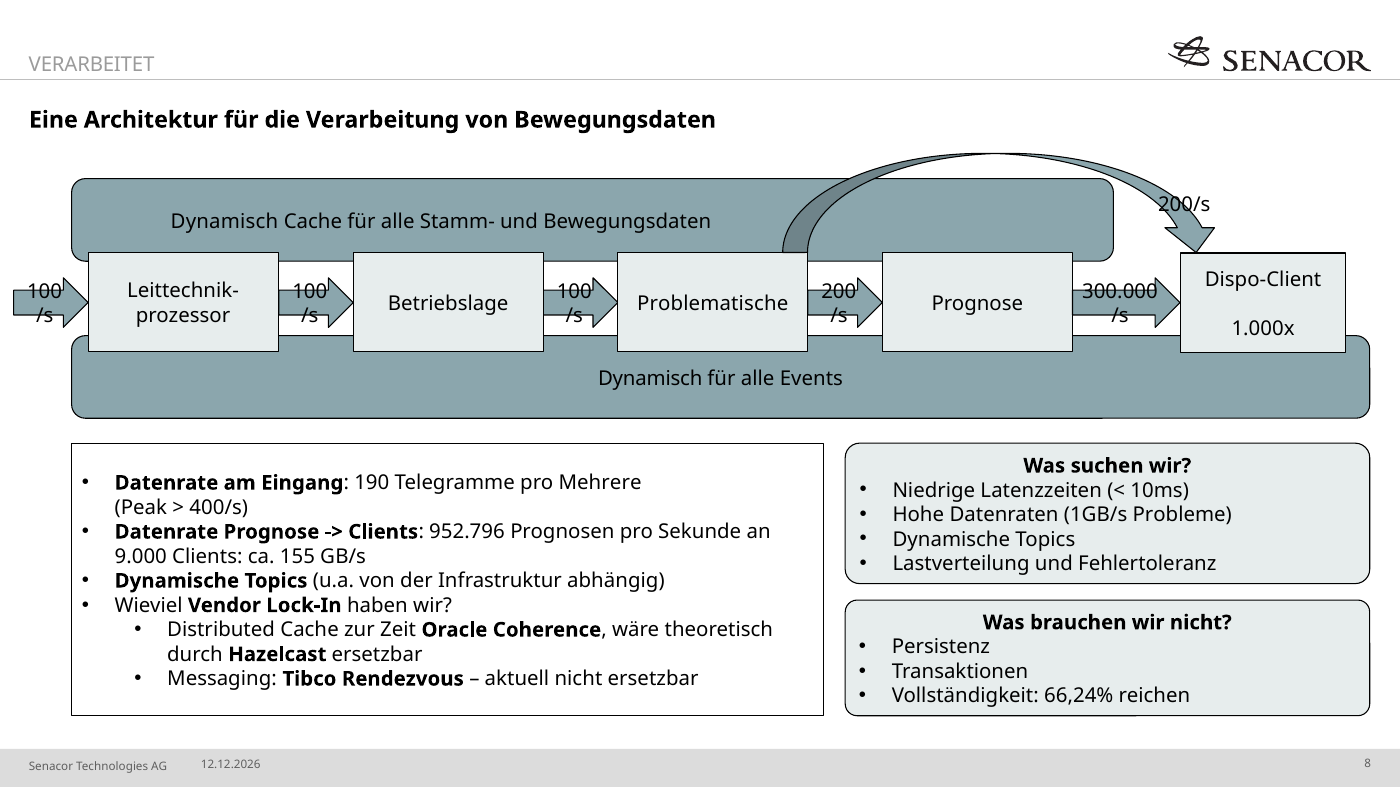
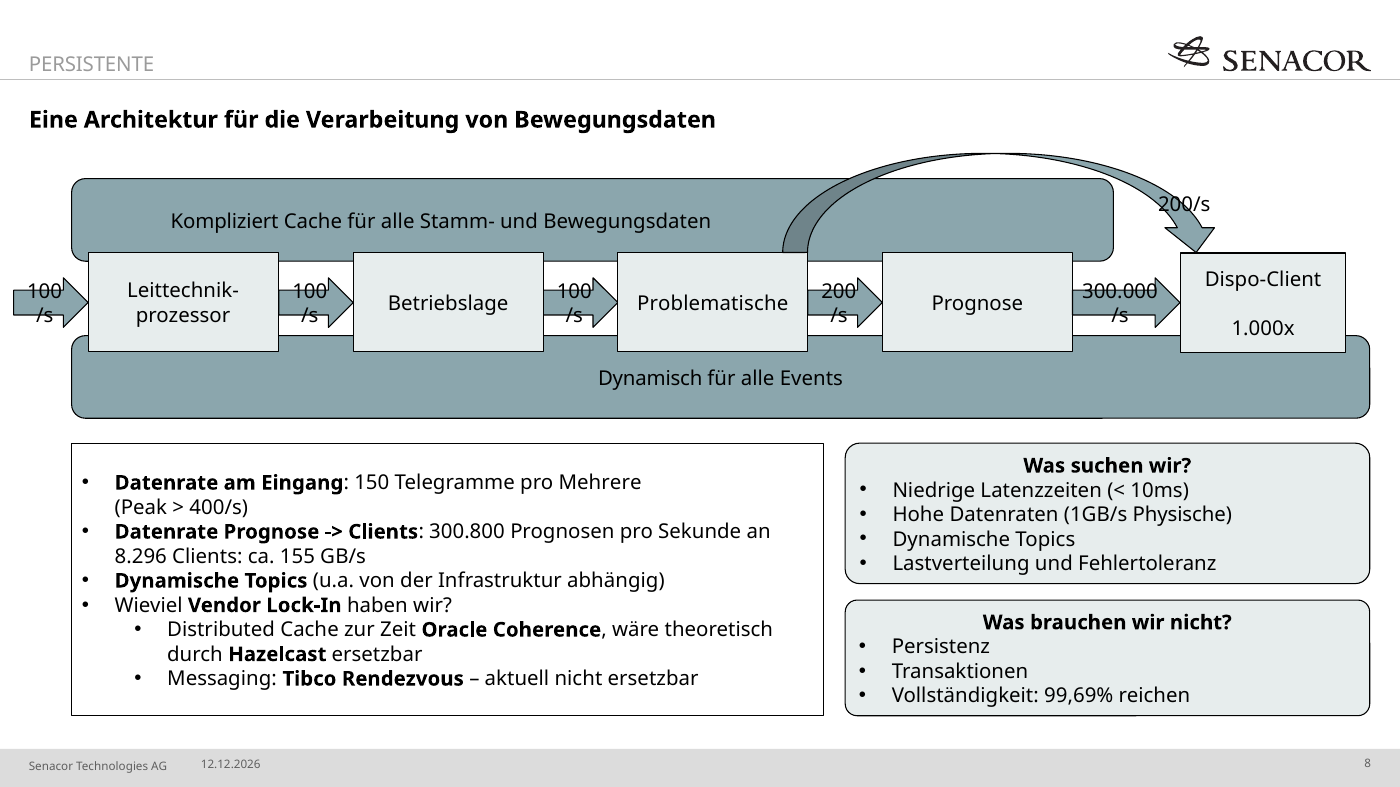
VERARBEITET: VERARBEITET -> PERSISTENTE
Dynamisch at (224, 221): Dynamisch -> Kompliziert
190: 190 -> 150
Probleme: Probleme -> Physische
952.796: 952.796 -> 300.800
9.000: 9.000 -> 8.296
66,24%: 66,24% -> 99,69%
